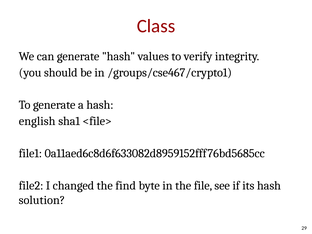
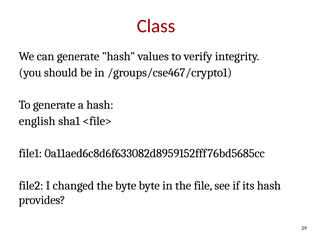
the find: find -> byte
solution: solution -> provides
